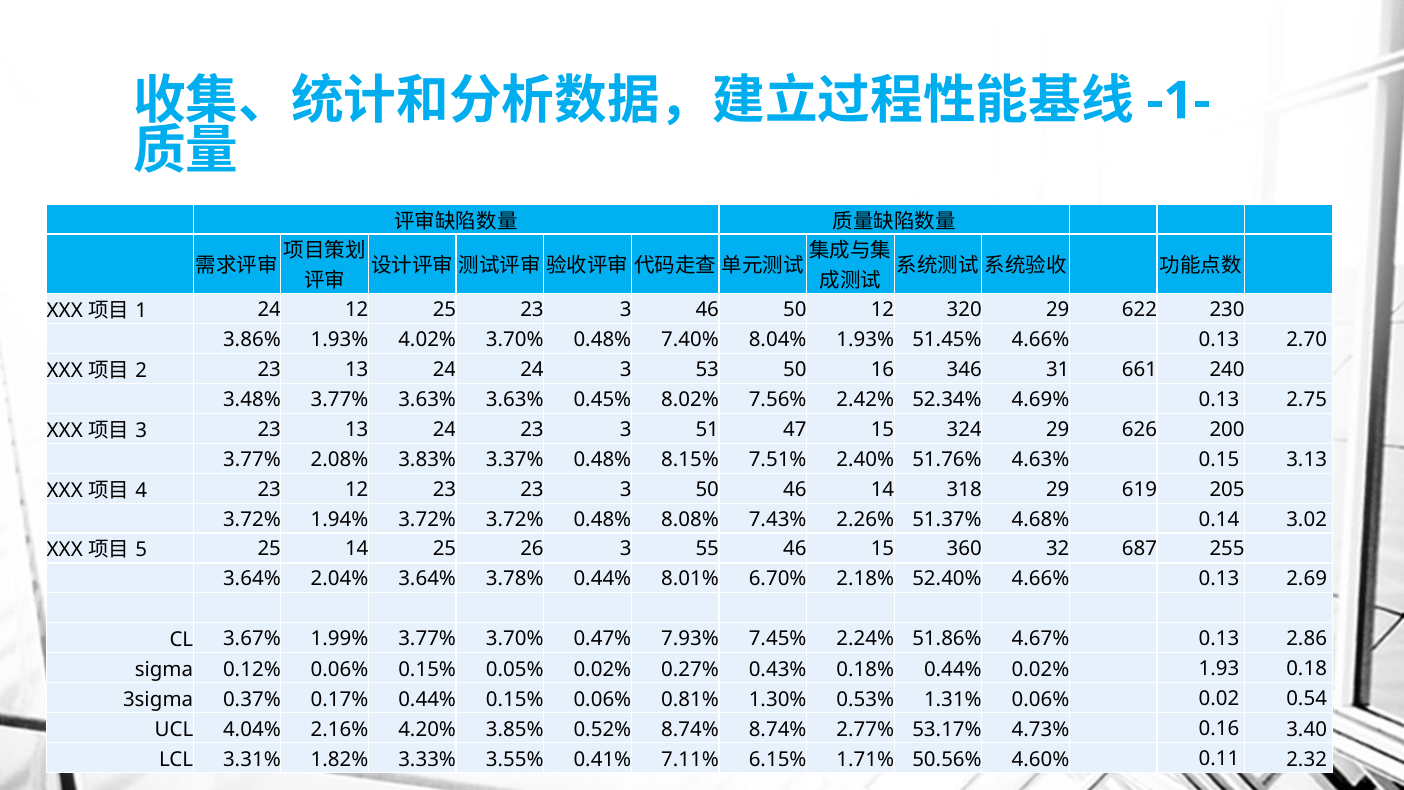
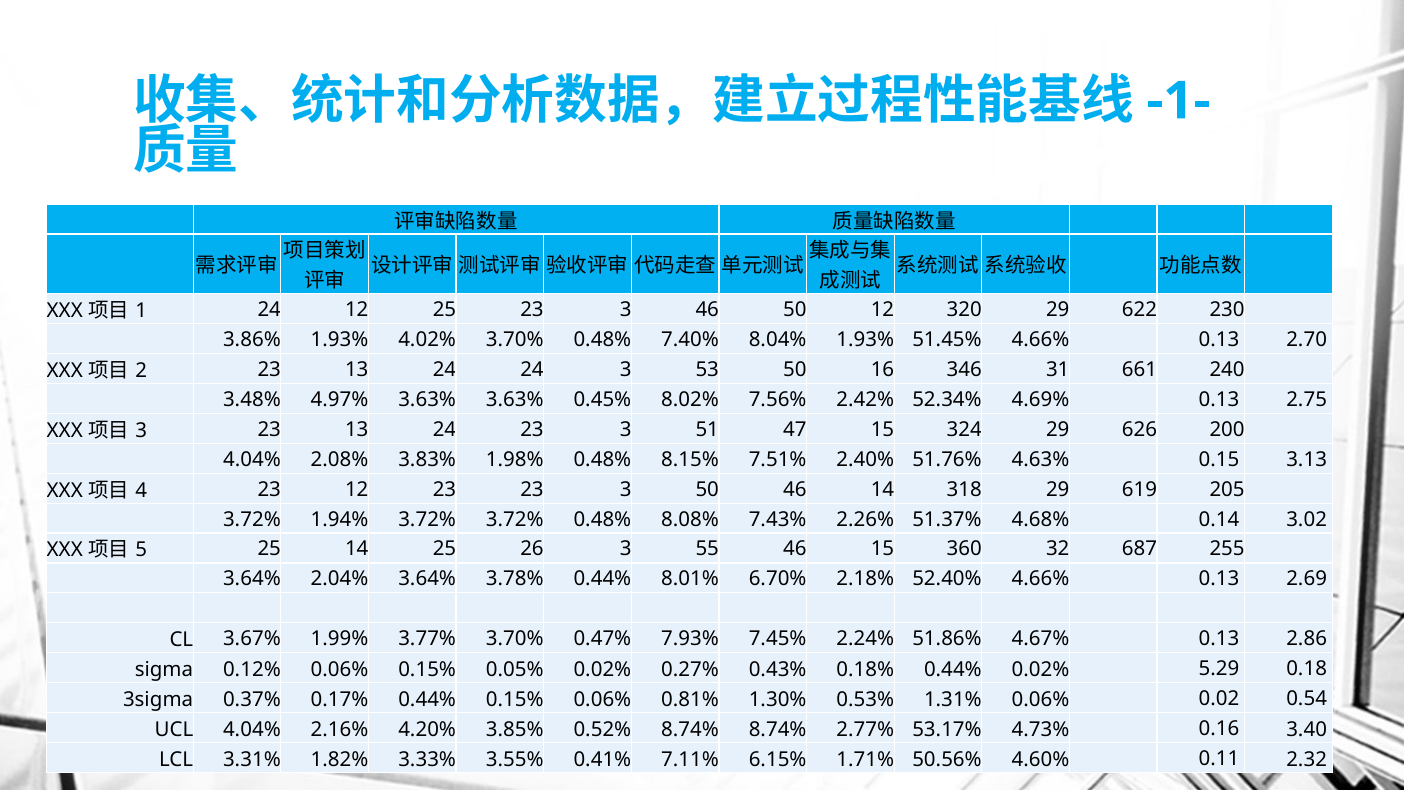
3.48% 3.77%: 3.77% -> 4.97%
3.77% at (252, 459): 3.77% -> 4.04%
3.37%: 3.37% -> 1.98%
1.93: 1.93 -> 5.29
